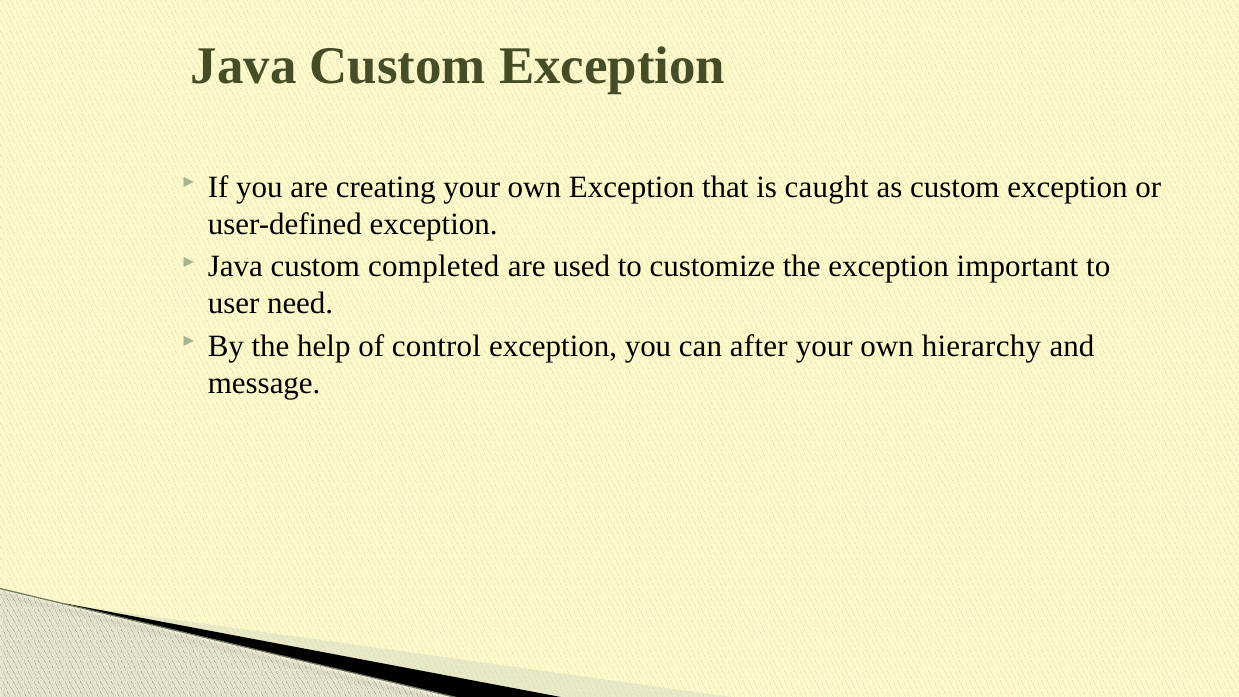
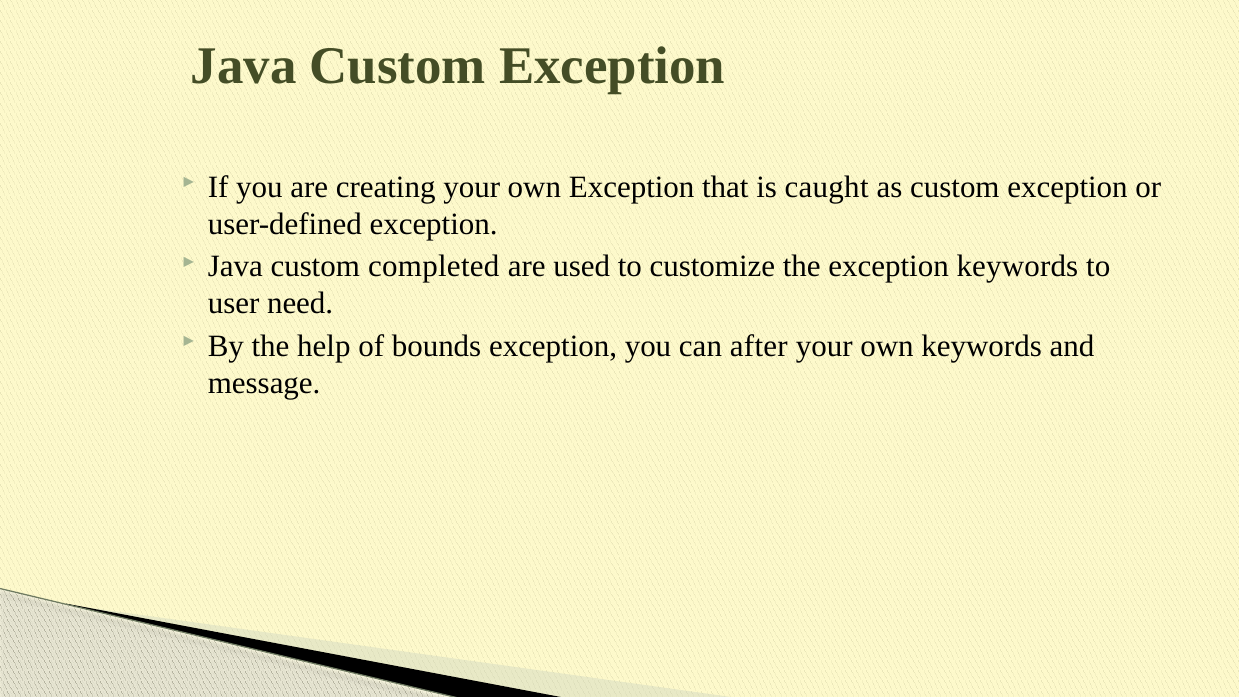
exception important: important -> keywords
control: control -> bounds
own hierarchy: hierarchy -> keywords
